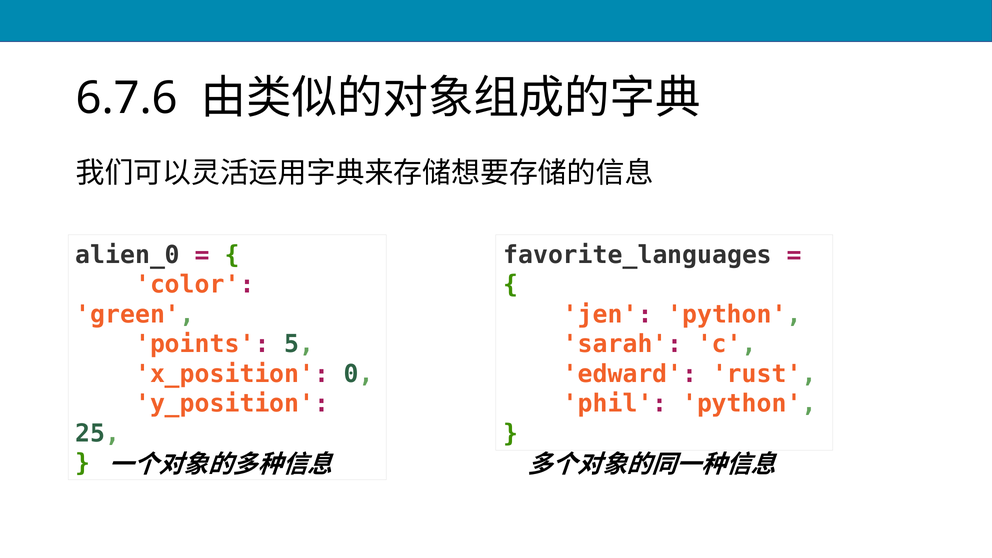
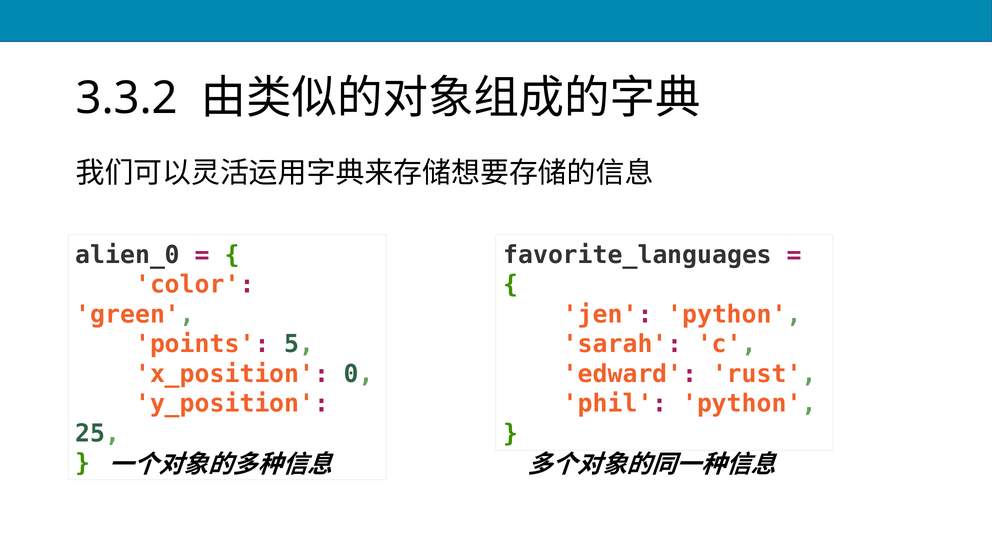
6.7.6: 6.7.6 -> 3.3.2
